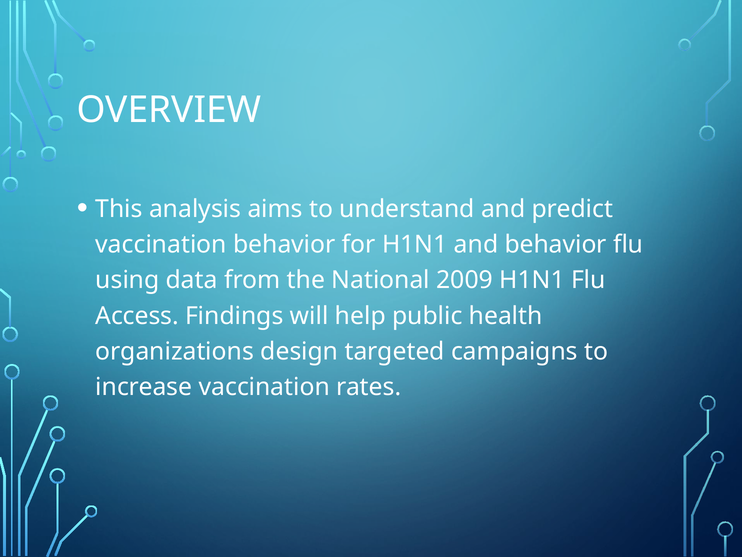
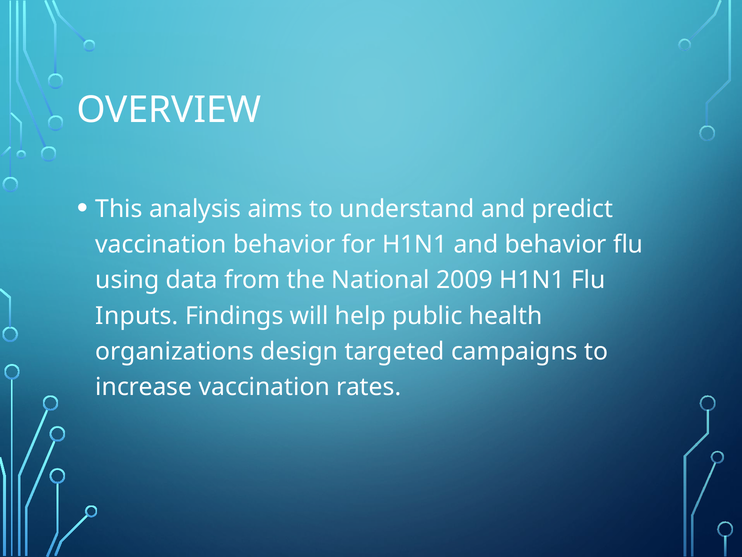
Access: Access -> Inputs
